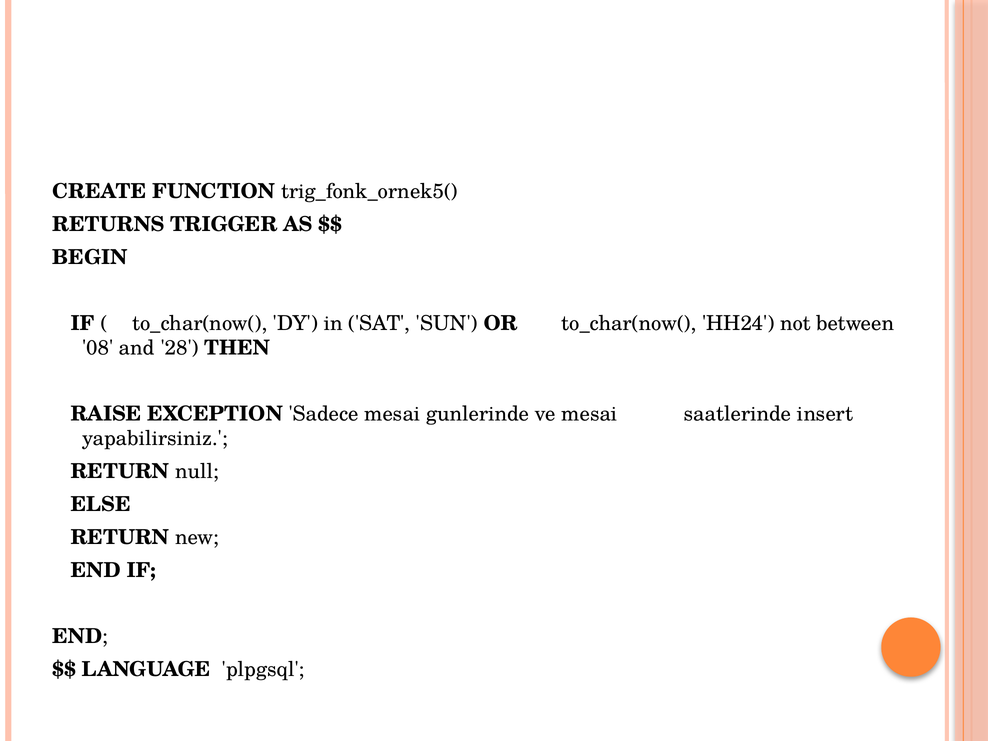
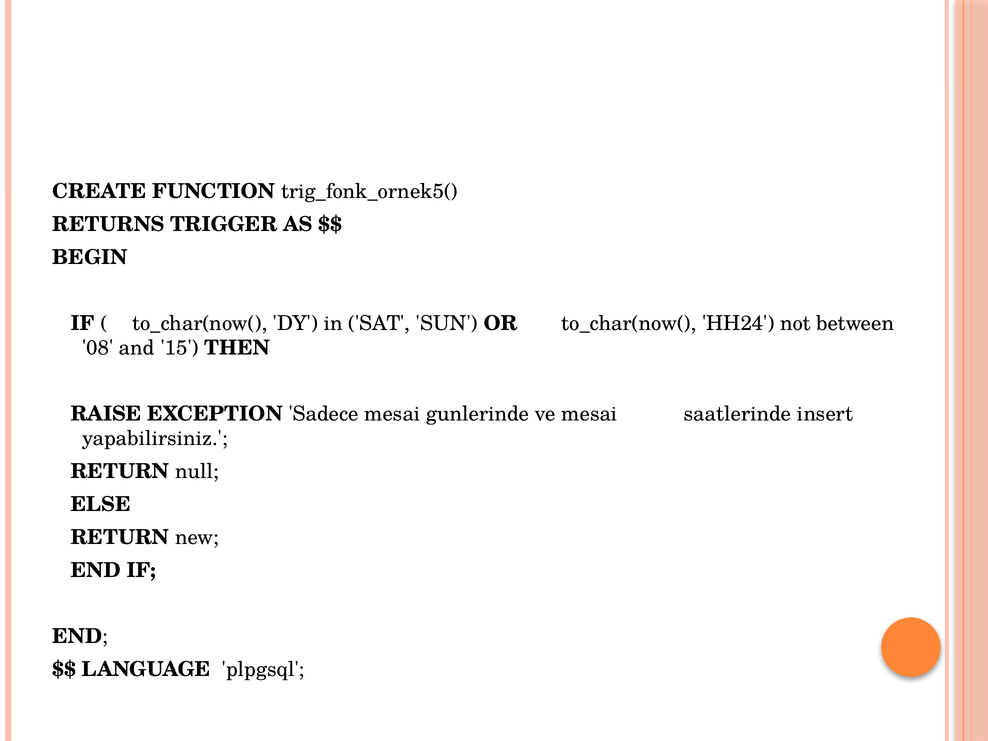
28: 28 -> 15
